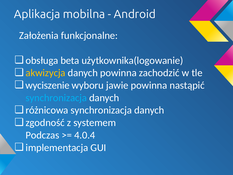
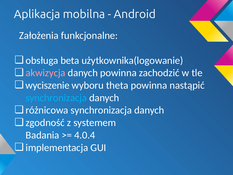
akwizycja colour: yellow -> pink
jawie: jawie -> theta
Podczas: Podczas -> Badania
